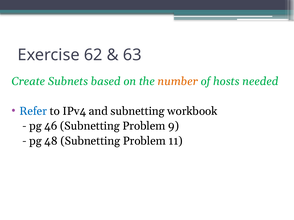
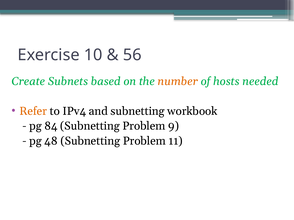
62: 62 -> 10
63: 63 -> 56
Refer colour: blue -> orange
46: 46 -> 84
